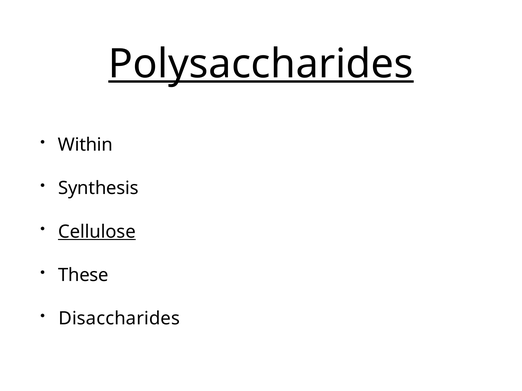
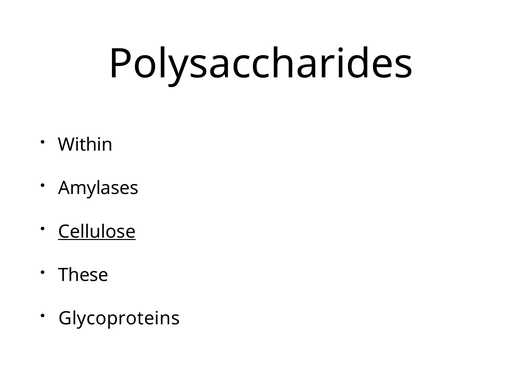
Polysaccharides underline: present -> none
Synthesis: Synthesis -> Amylases
Disaccharides: Disaccharides -> Glycoproteins
